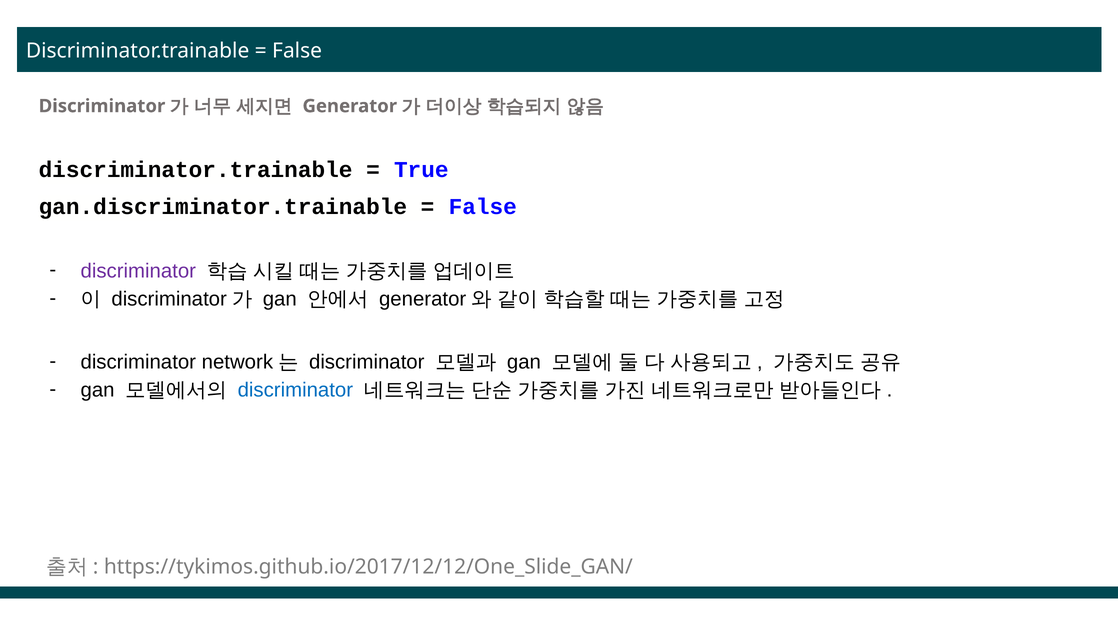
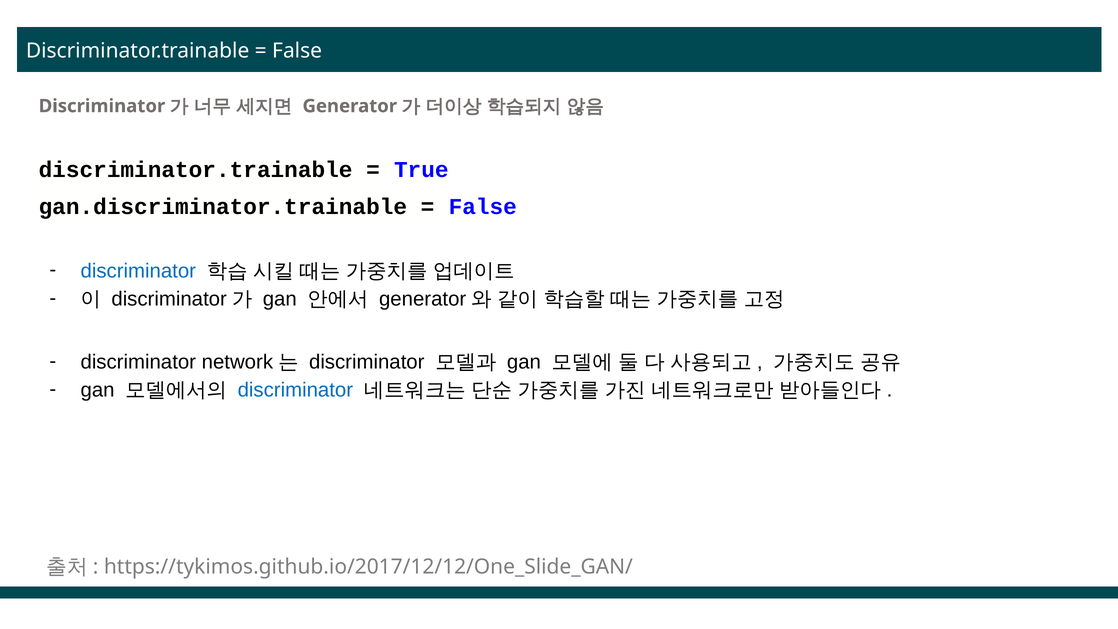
discriminator at (138, 271) colour: purple -> blue
